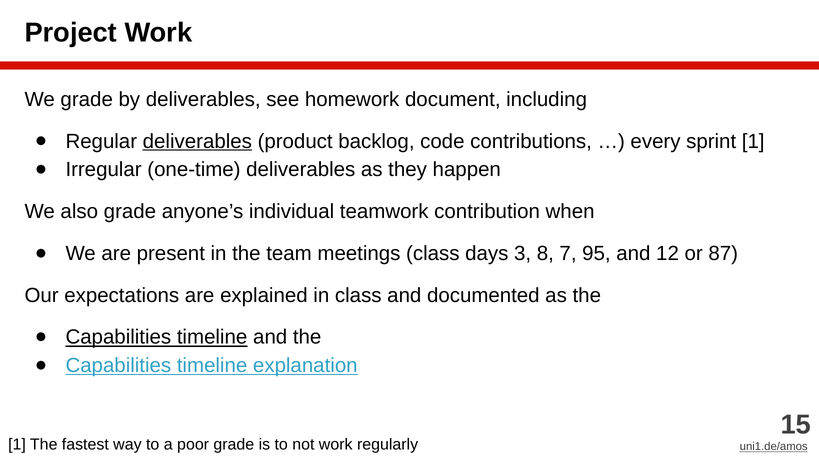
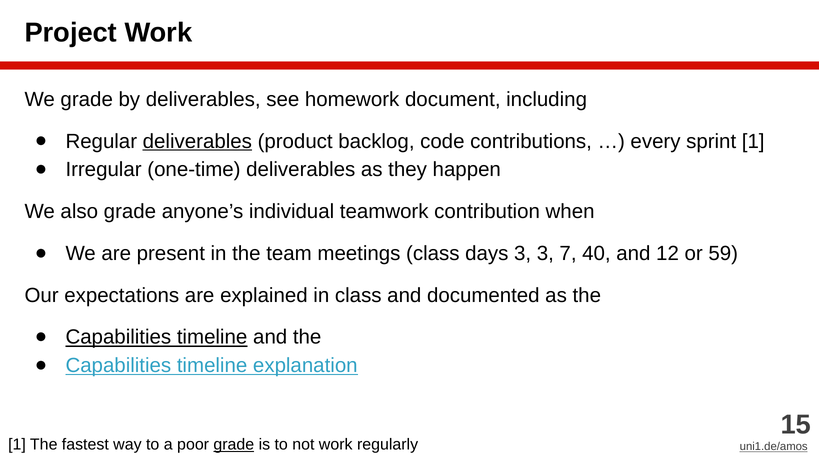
3 8: 8 -> 3
95: 95 -> 40
87: 87 -> 59
grade at (234, 444) underline: none -> present
